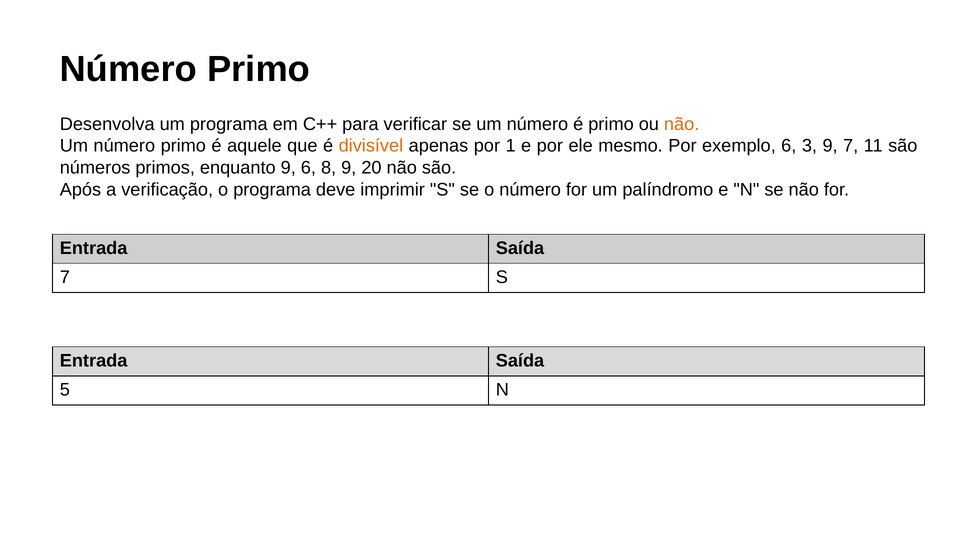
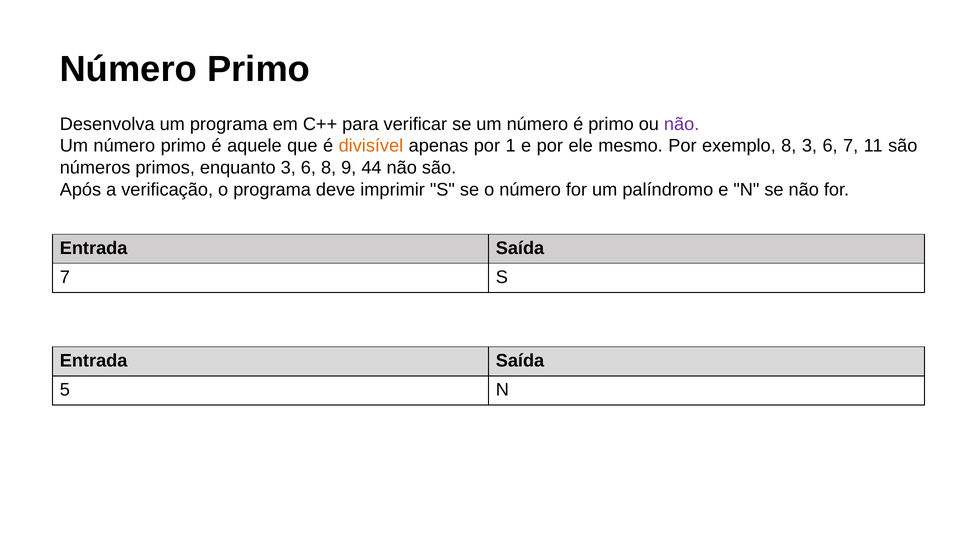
não at (682, 124) colour: orange -> purple
exemplo 6: 6 -> 8
9 at (830, 146): 9 -> 6
enquanto 9: 9 -> 3
20: 20 -> 44
